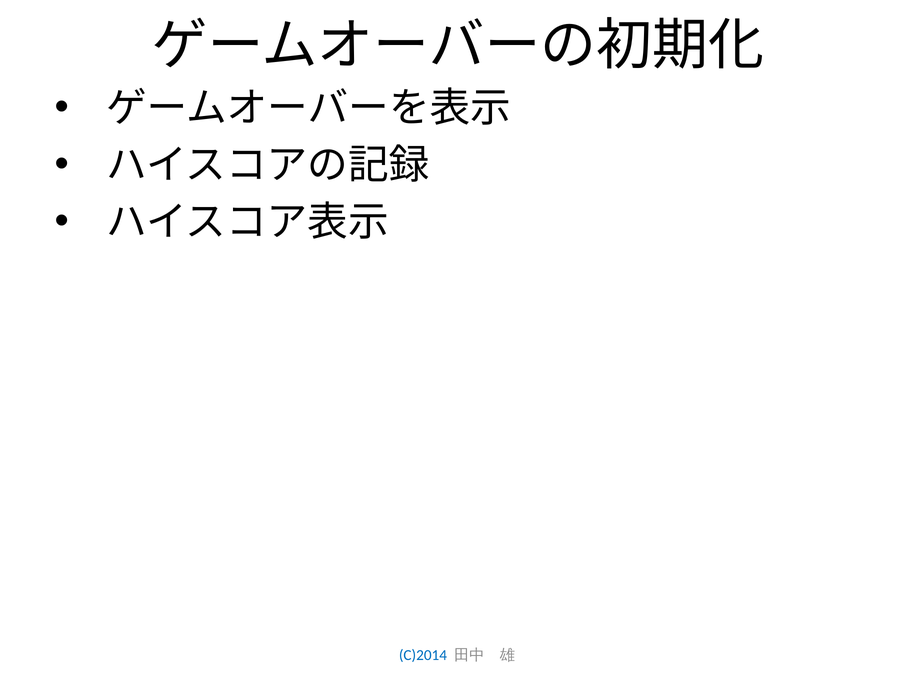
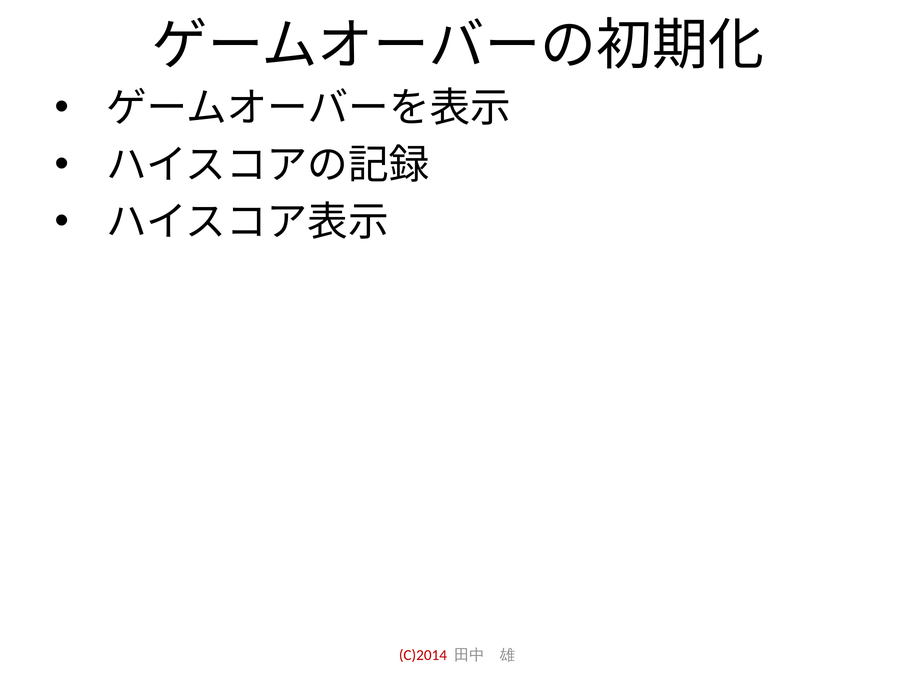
C)2014 colour: blue -> red
